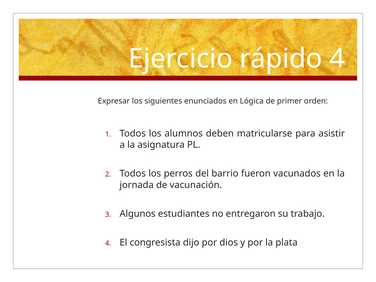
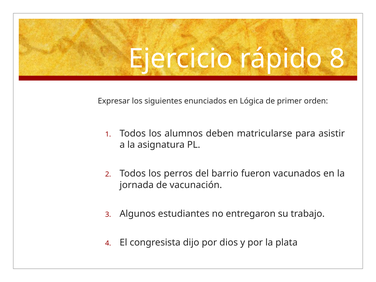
rápido 4: 4 -> 8
